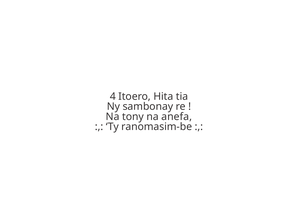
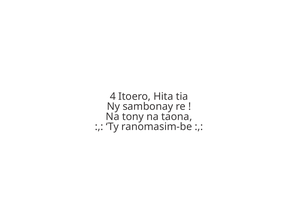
anefa: anefa -> taona
